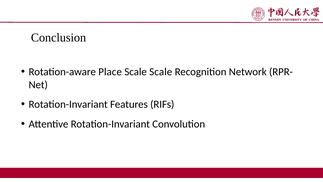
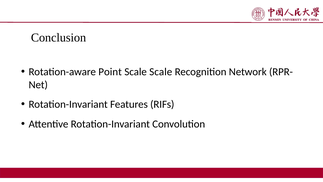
Place: Place -> Point
